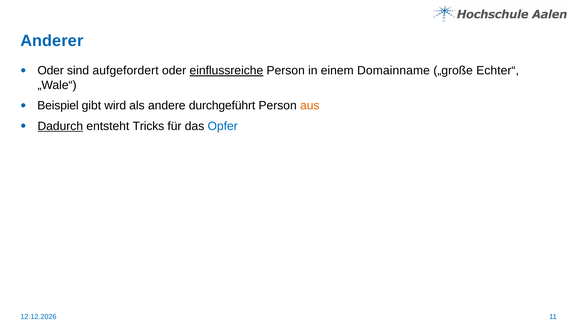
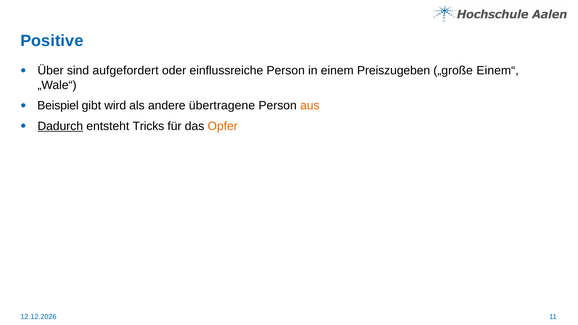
Anderer: Anderer -> Positive
Oder at (51, 71): Oder -> Über
einflussreiche underline: present -> none
Domainname: Domainname -> Preiszugeben
Echter“: Echter“ -> Einem“
durchgeführt: durchgeführt -> übertragene
Opfer colour: blue -> orange
